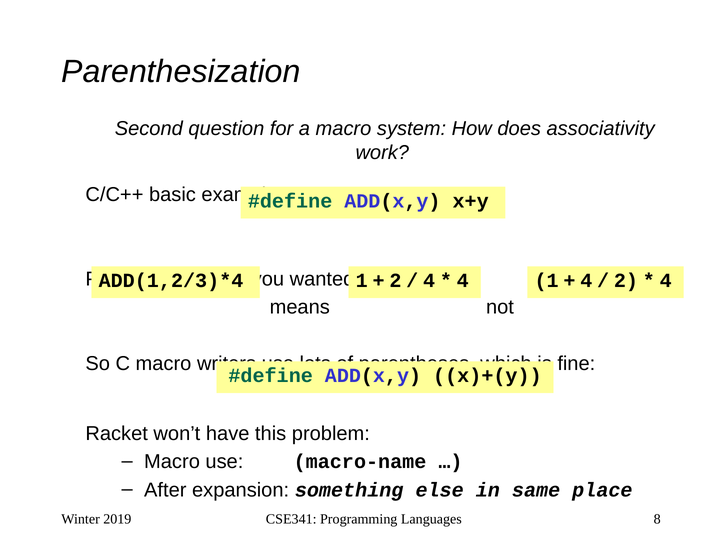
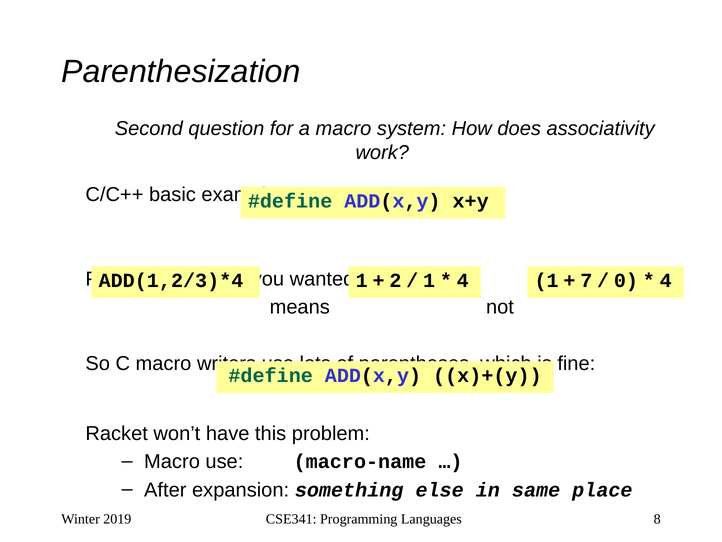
4 at (429, 280): 4 -> 1
4 at (586, 280): 4 -> 7
2 at (626, 280): 2 -> 0
